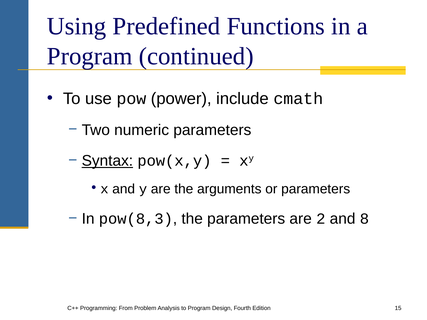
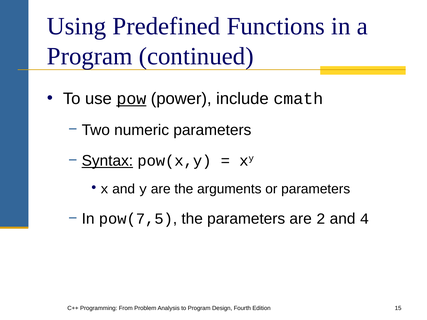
pow underline: none -> present
pow(8,3: pow(8,3 -> pow(7,5
8: 8 -> 4
